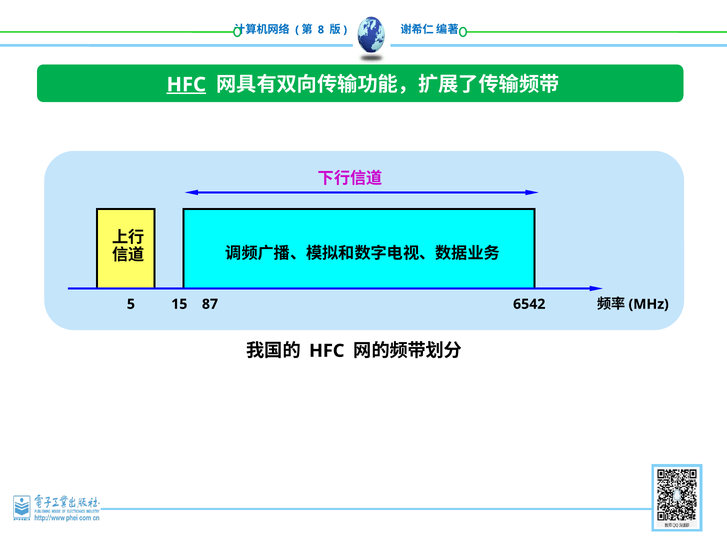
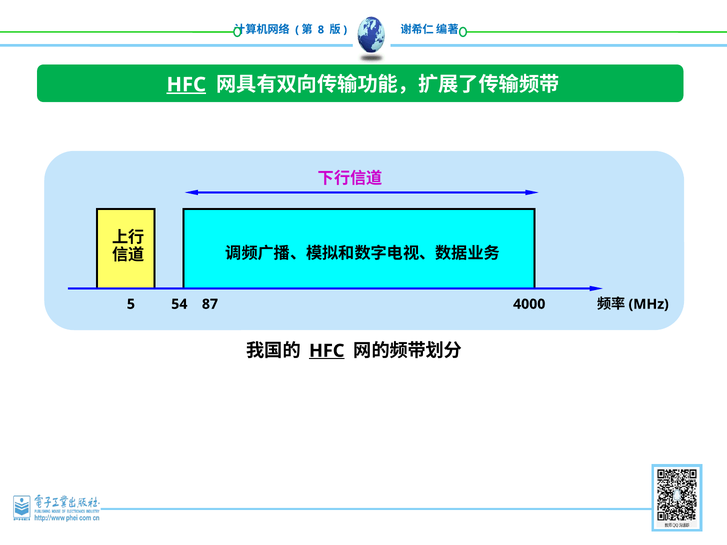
15: 15 -> 54
6542: 6542 -> 4000
HFC at (327, 351) underline: none -> present
